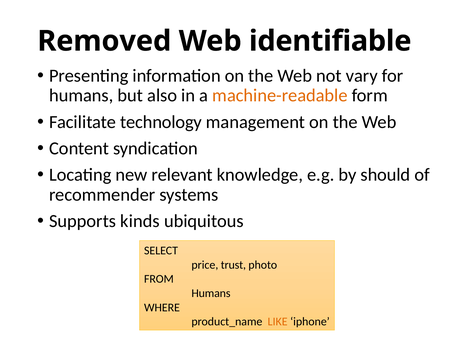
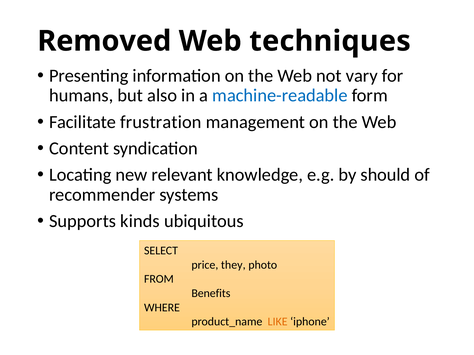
identifiable: identifiable -> techniques
machine-readable colour: orange -> blue
technology: technology -> frustration
trust: trust -> they
Humans at (211, 294): Humans -> Benefits
